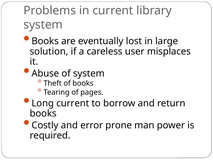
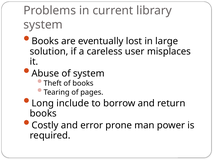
Long current: current -> include
